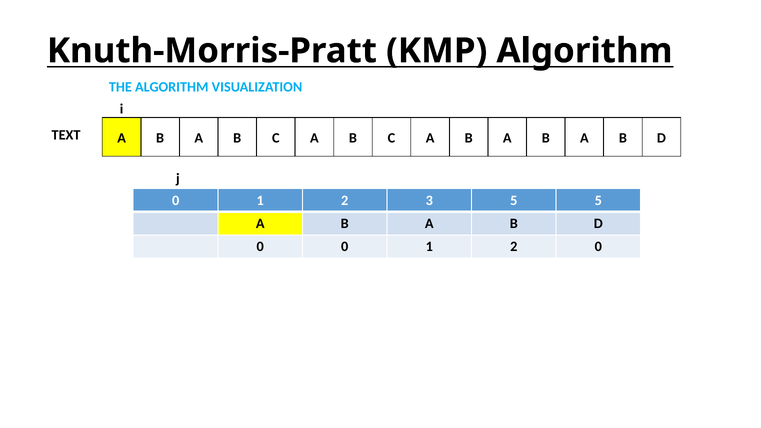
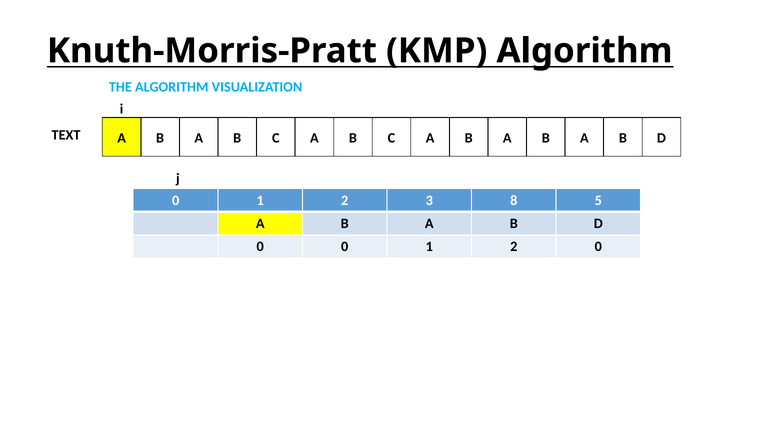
3 5: 5 -> 8
